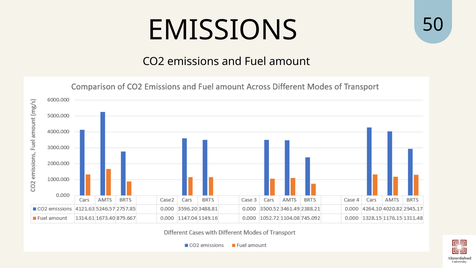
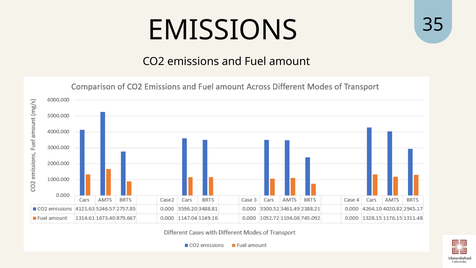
50: 50 -> 35
